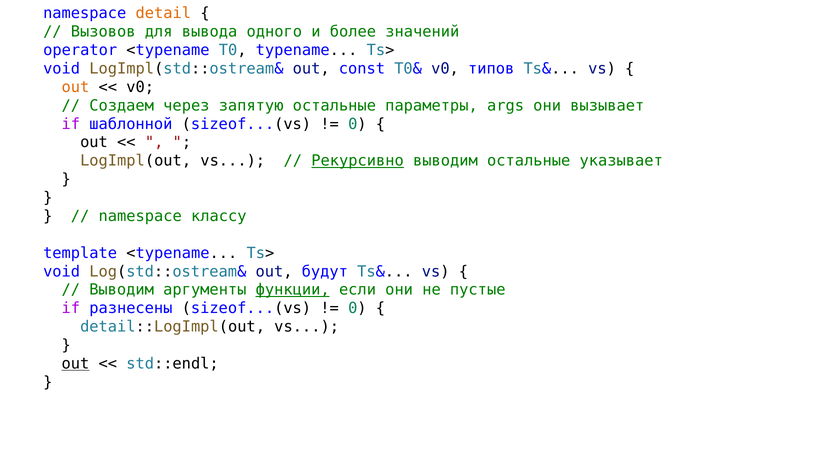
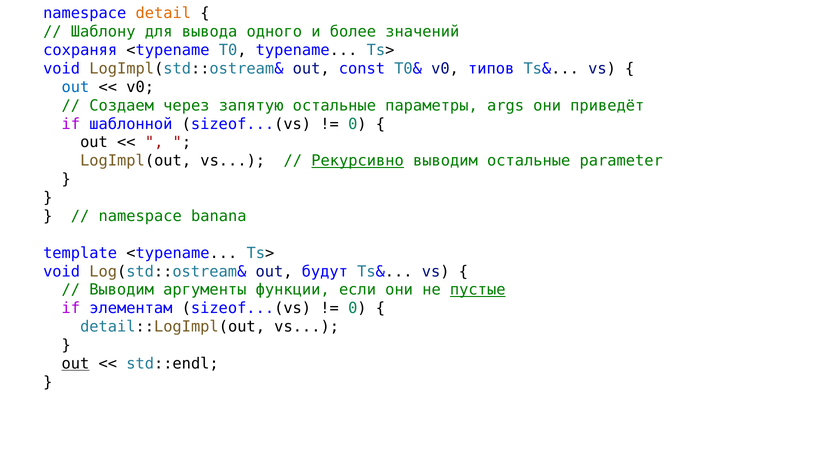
Вызовов: Вызовов -> Шаблону
operator: operator -> сохраняя
out at (75, 87) colour: orange -> blue
вызывает: вызывает -> приведёт
указывает: указывает -> parameter
классу: классу -> banana
функции underline: present -> none
пустые underline: none -> present
разнесены: разнесены -> элементам
